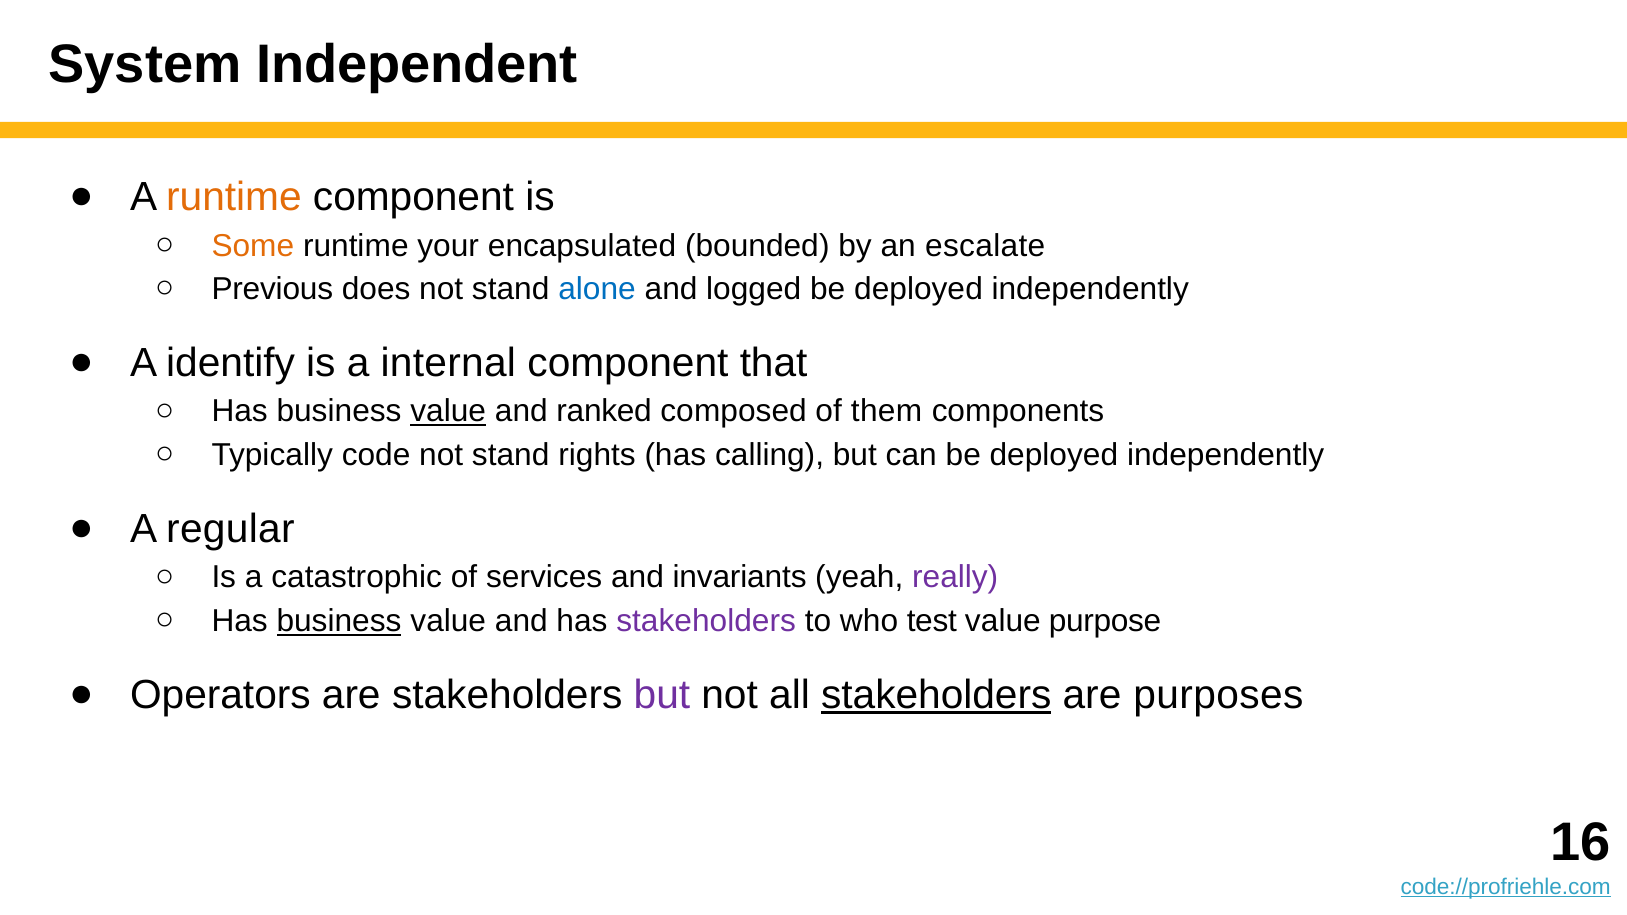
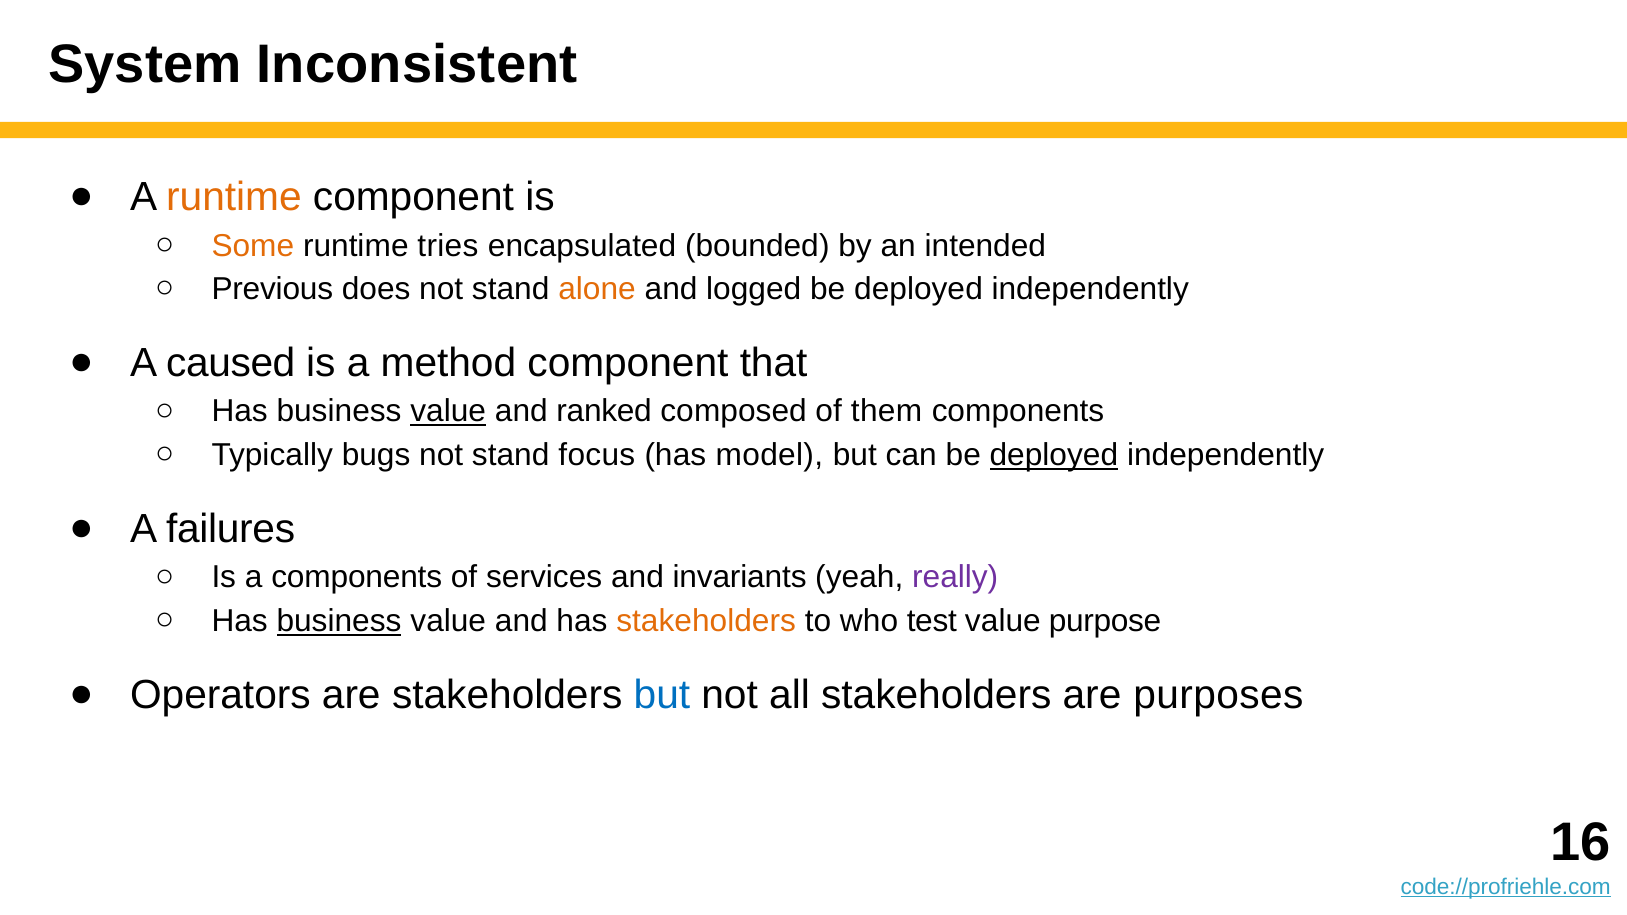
Independent: Independent -> Inconsistent
your: your -> tries
escalate: escalate -> intended
alone colour: blue -> orange
identify: identify -> caused
internal: internal -> method
code: code -> bugs
rights: rights -> focus
calling: calling -> model
deployed at (1054, 455) underline: none -> present
regular: regular -> failures
a catastrophic: catastrophic -> components
stakeholders at (706, 621) colour: purple -> orange
but at (662, 695) colour: purple -> blue
stakeholders at (936, 695) underline: present -> none
